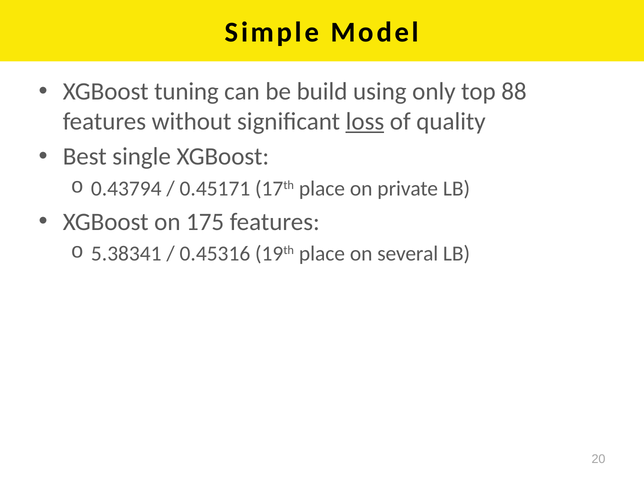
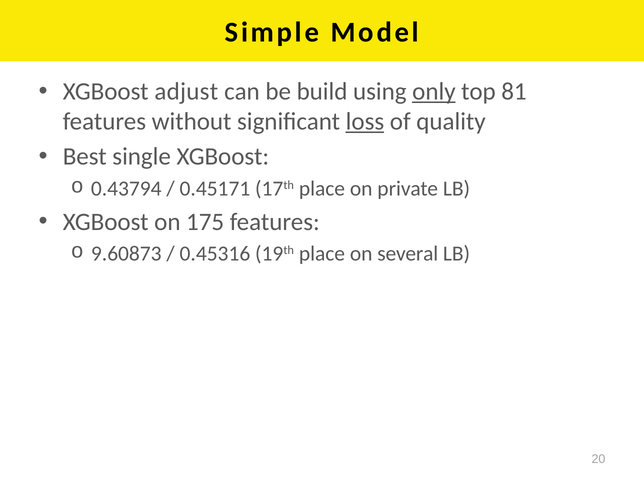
tuning: tuning -> adjust
only underline: none -> present
88: 88 -> 81
5.38341: 5.38341 -> 9.60873
